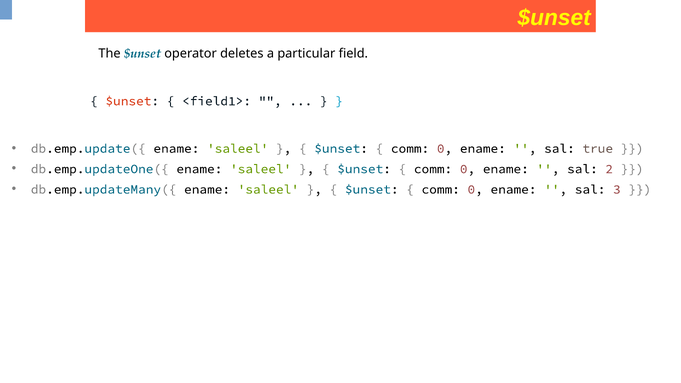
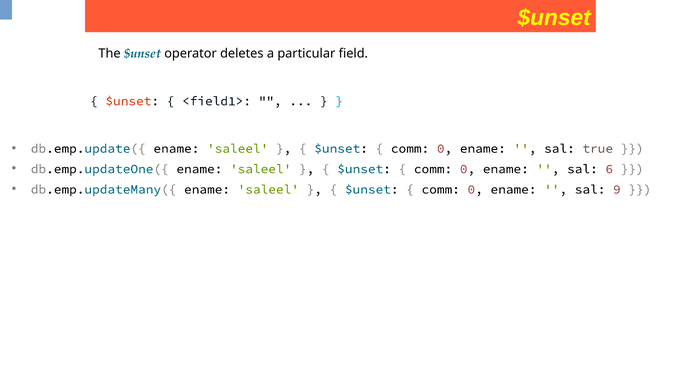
2: 2 -> 6
3: 3 -> 9
